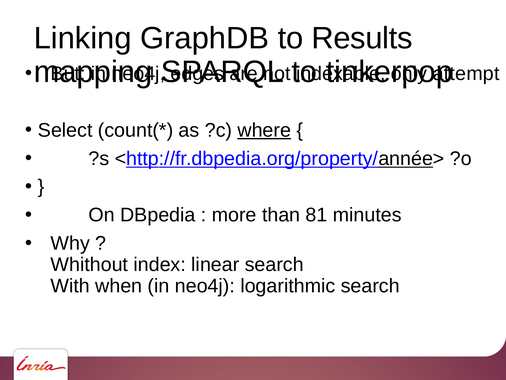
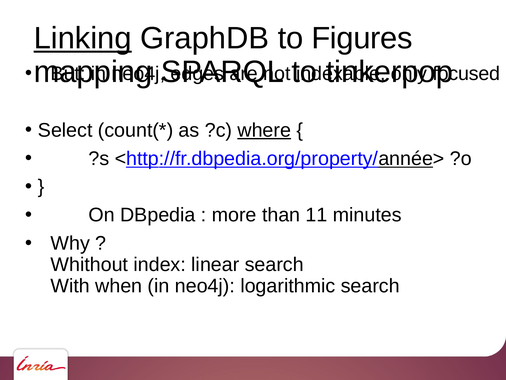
Linking underline: none -> present
Results: Results -> Figures
attempt: attempt -> focused
81: 81 -> 11
